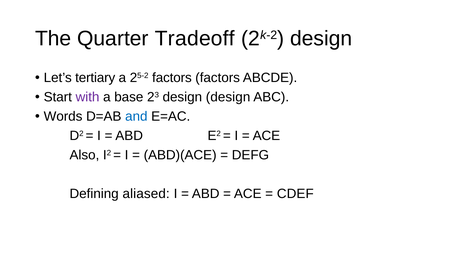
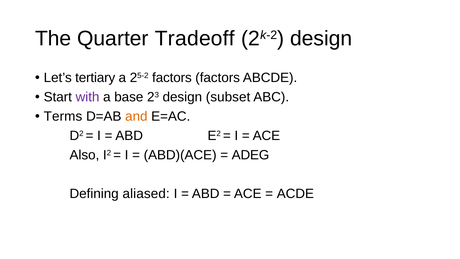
design design: design -> subset
Words: Words -> Terms
and colour: blue -> orange
DEFG: DEFG -> ADEG
CDEF: CDEF -> ACDE
